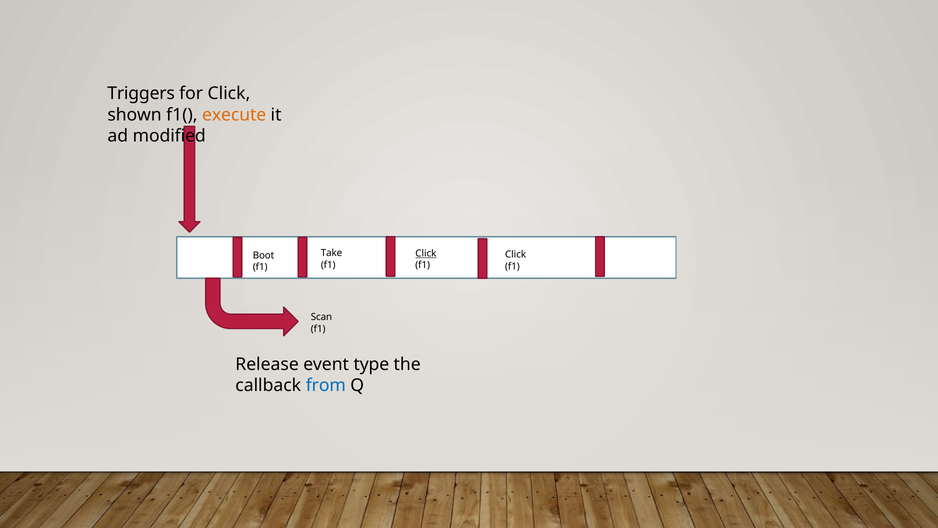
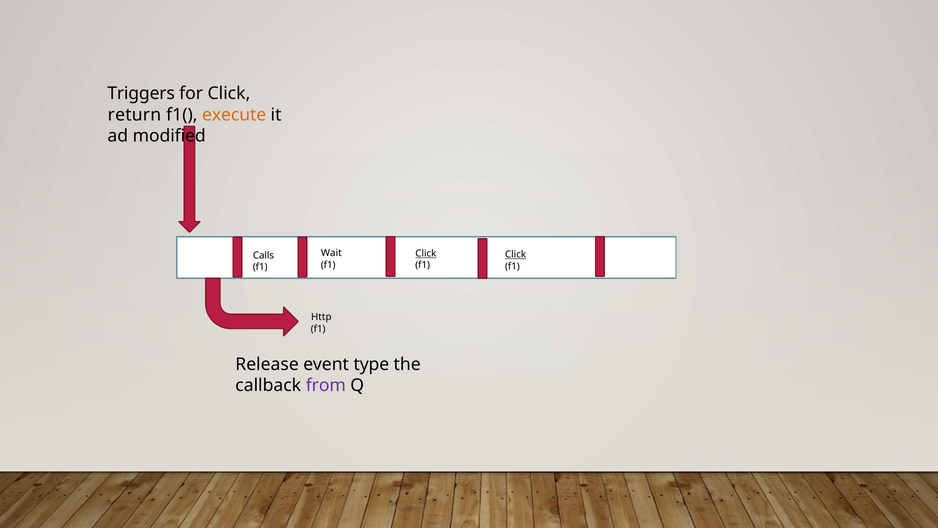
shown: shown -> return
Take: Take -> Wait
Click at (516, 255) underline: none -> present
Boot: Boot -> Calls
Scan: Scan -> Http
from colour: blue -> purple
